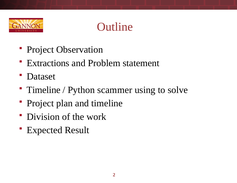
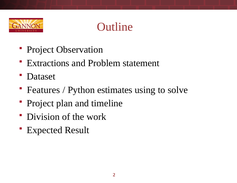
Timeline at (44, 90): Timeline -> Features
scammer: scammer -> estimates
